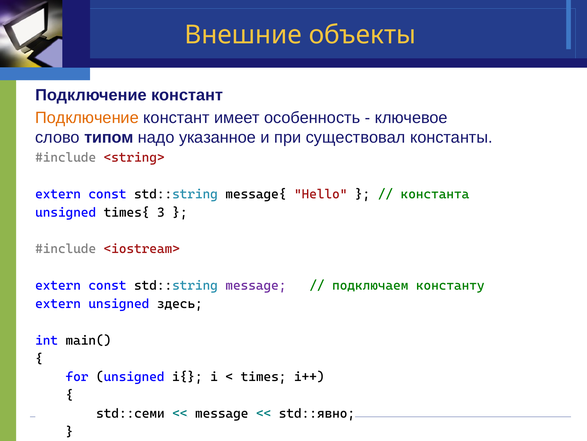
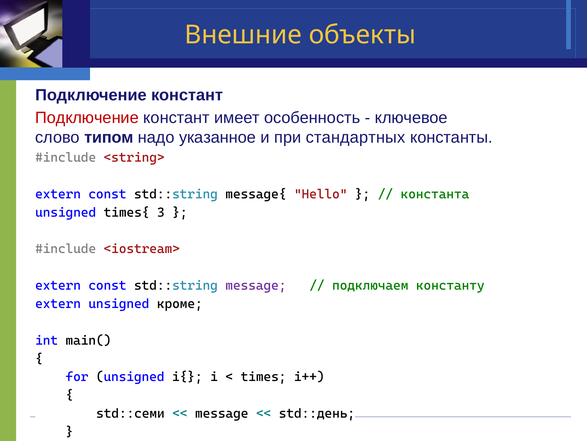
Подключение at (87, 118) colour: orange -> red
существовал: существовал -> стандартных
здесь: здесь -> кроме
std::явно: std::явно -> std::день
